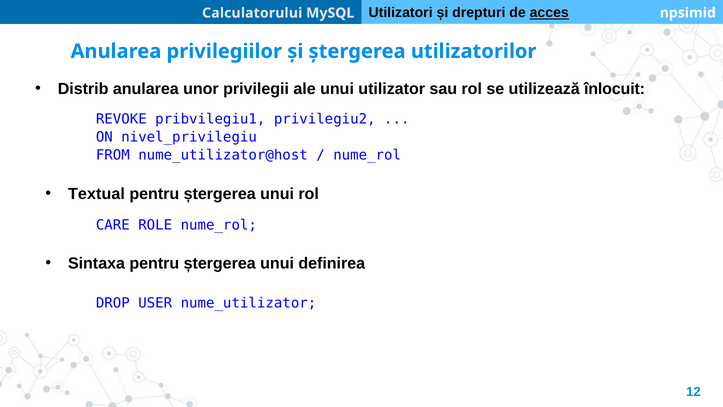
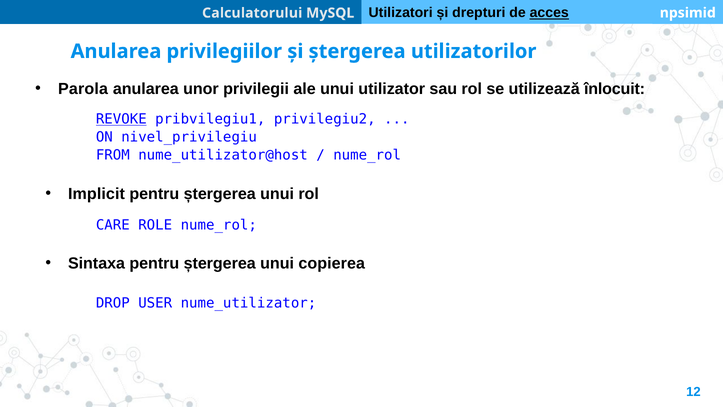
Distrib: Distrib -> Parola
REVOKE underline: none -> present
Textual: Textual -> Implicit
definirea: definirea -> copierea
